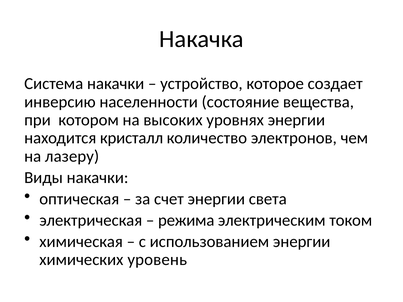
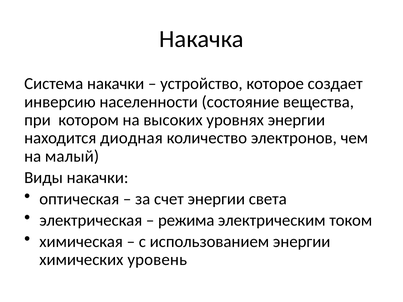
кристалл: кристалл -> диодная
лазеру: лазеру -> малый
